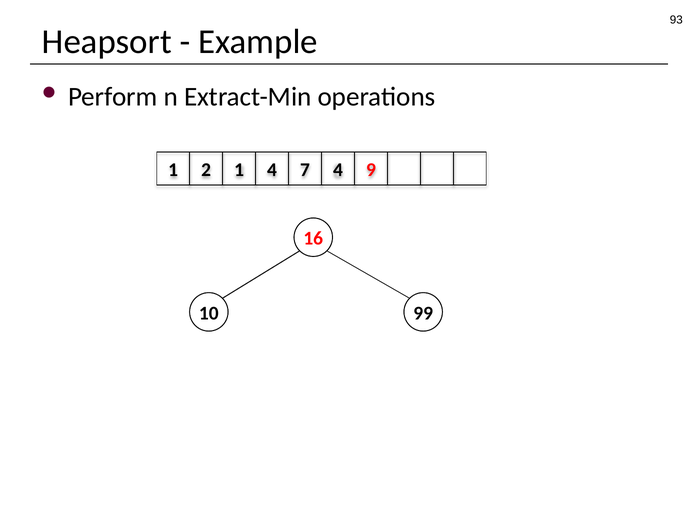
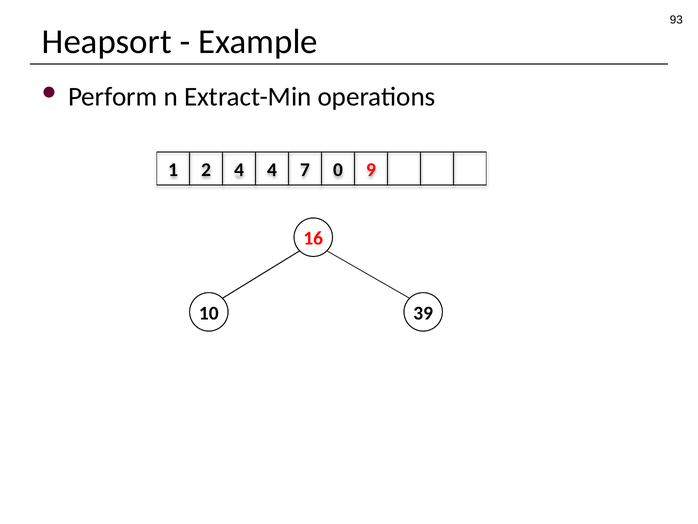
2 1: 1 -> 4
7 4: 4 -> 0
99: 99 -> 39
